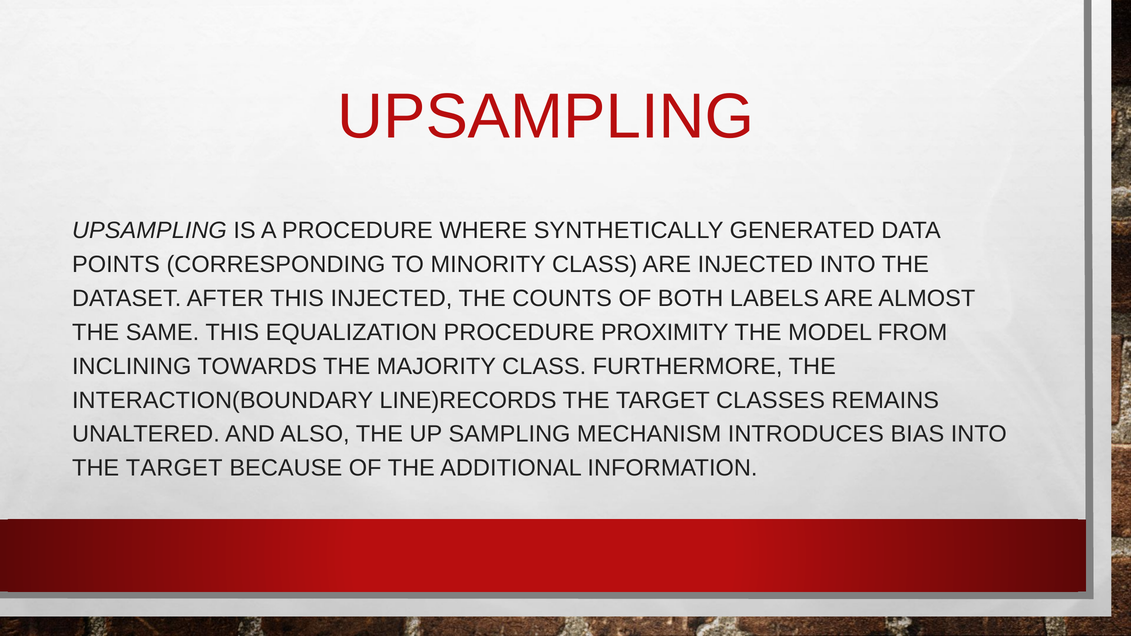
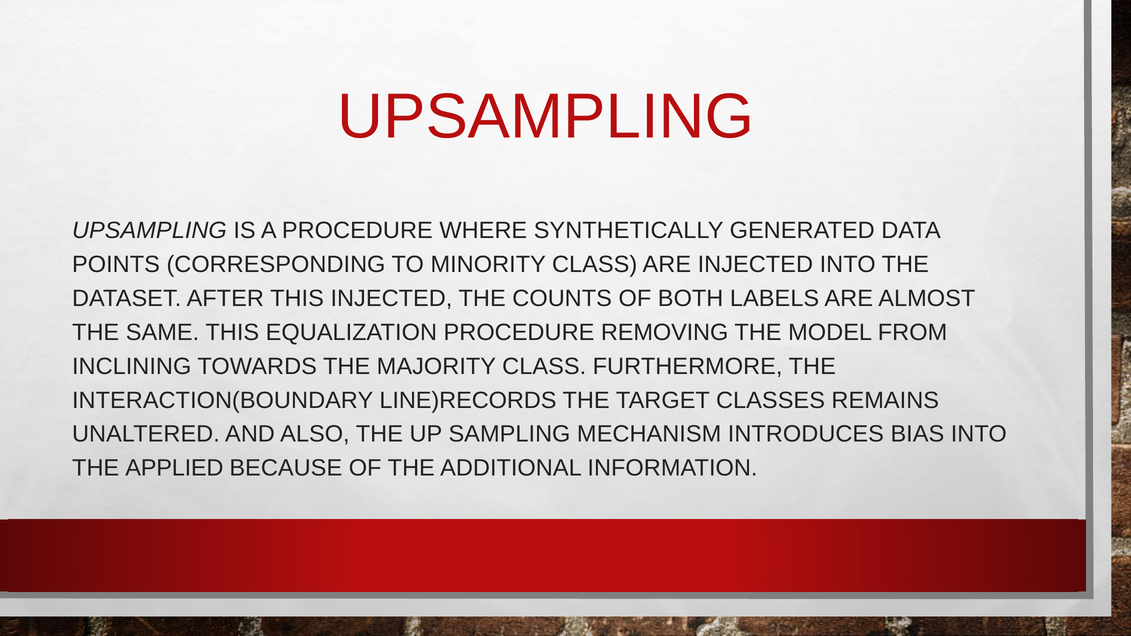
PROXIMITY: PROXIMITY -> REMOVING
TARGET at (174, 468): TARGET -> APPLIED
